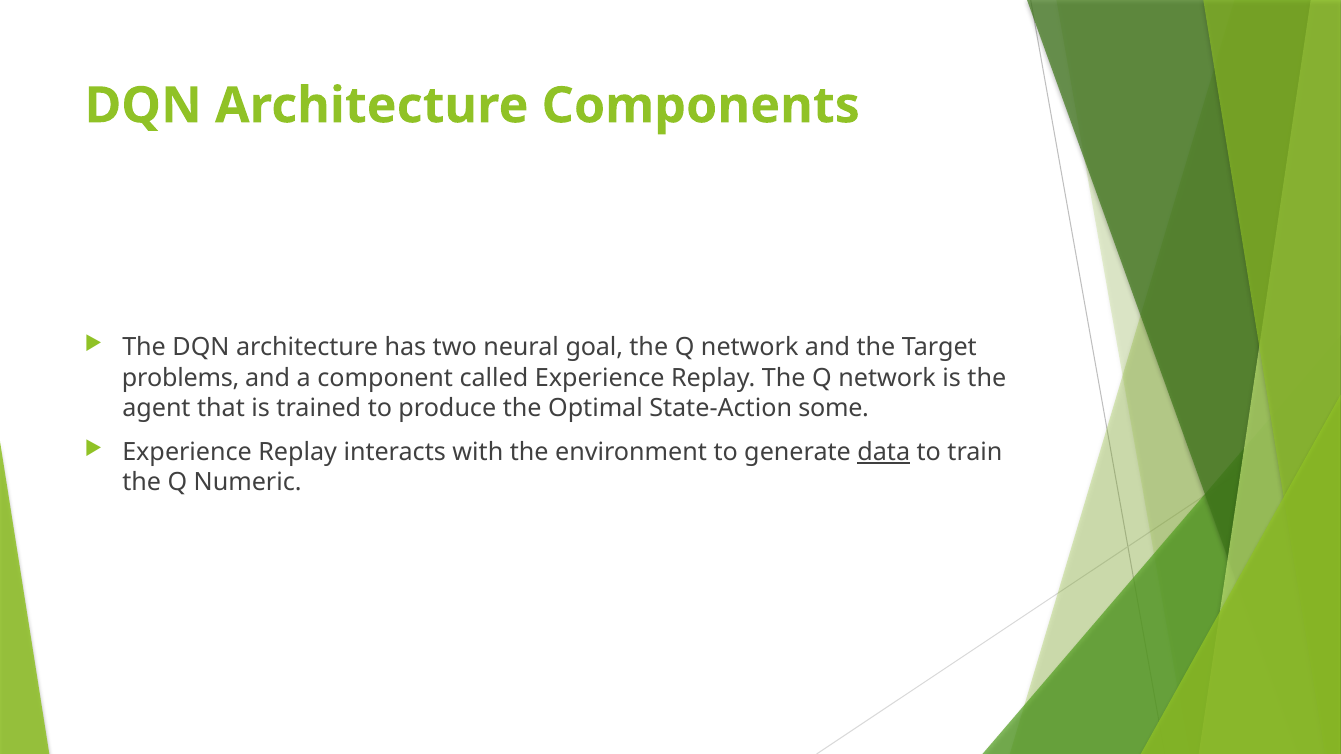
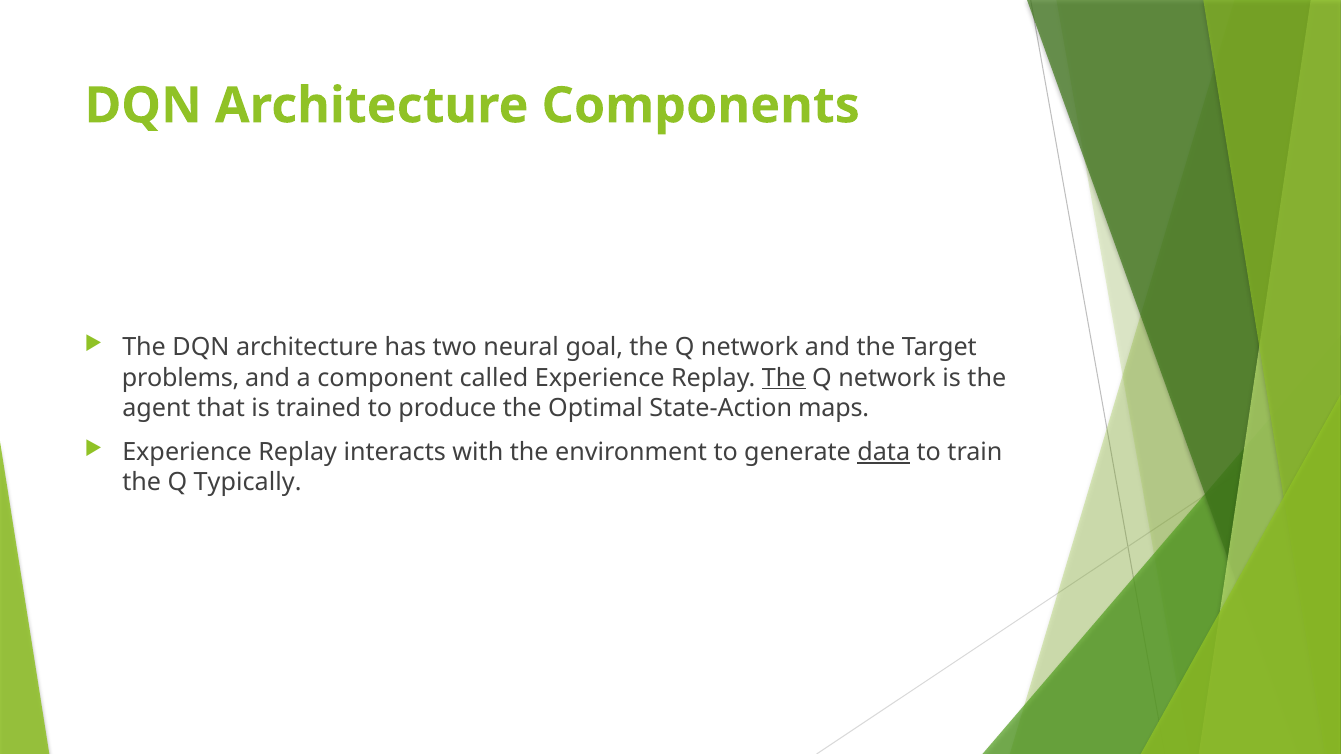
The at (784, 378) underline: none -> present
some: some -> maps
Numeric: Numeric -> Typically
